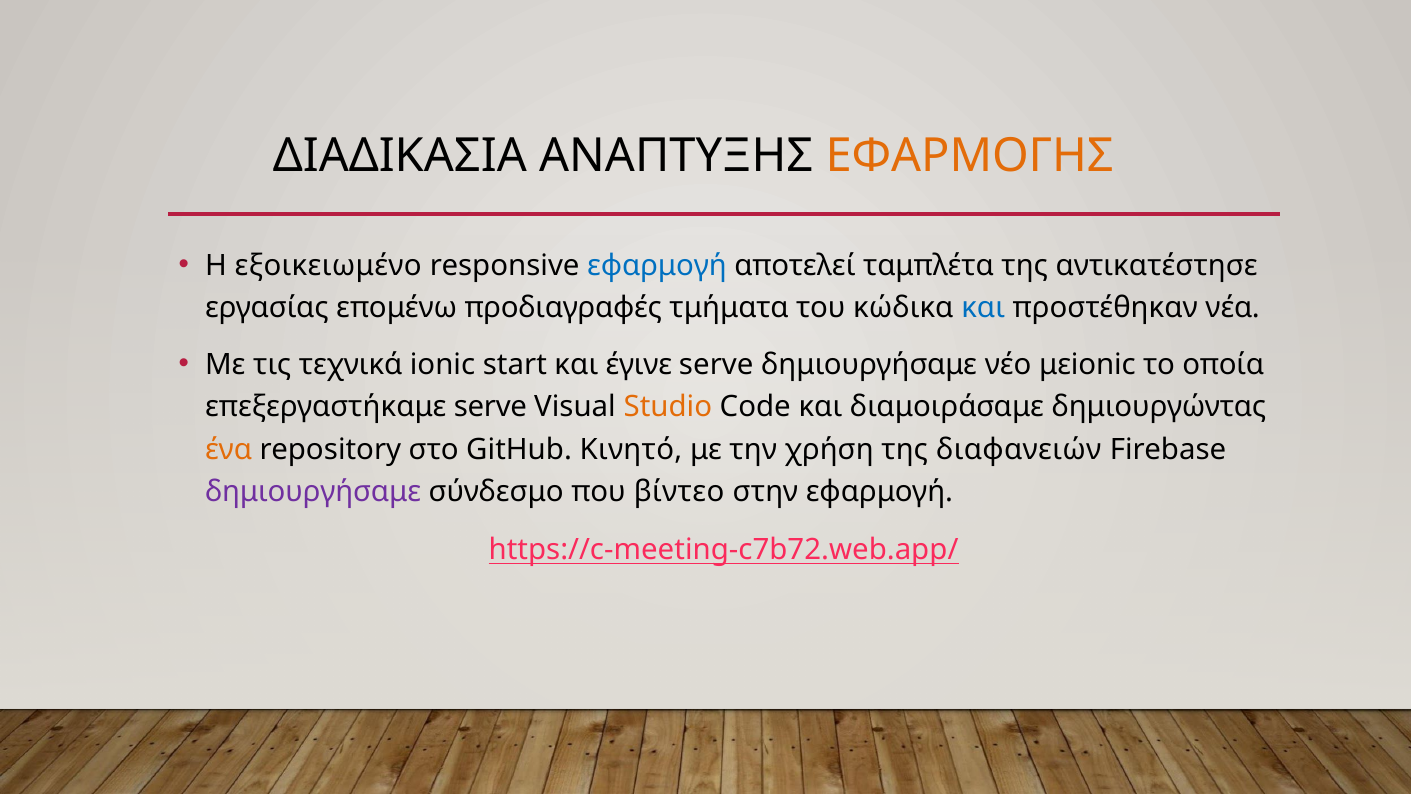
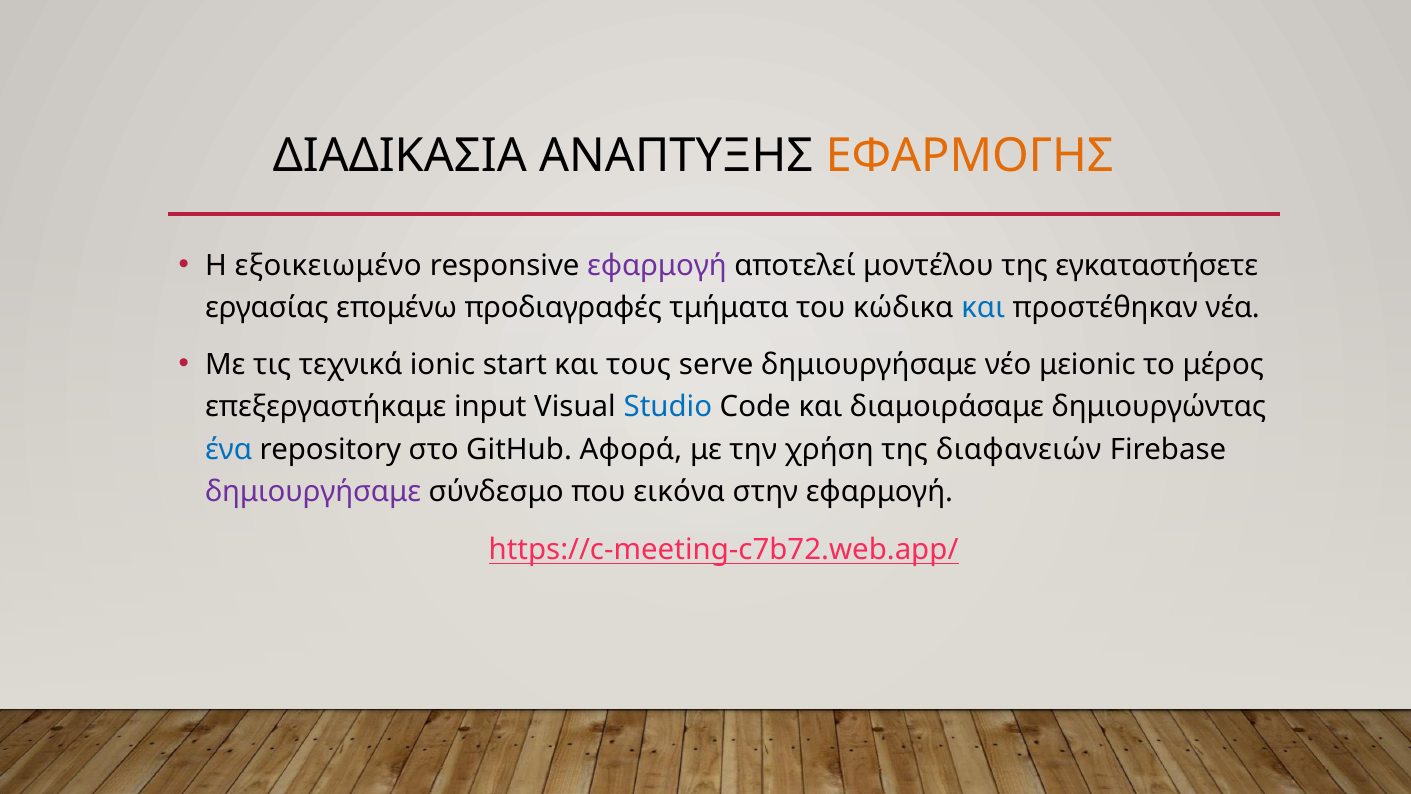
εφαρμογή at (657, 265) colour: blue -> purple
ταμπλέτα: ταμπλέτα -> μοντέλου
αντικατέστησε: αντικατέστησε -> εγκαταστήσετε
έγινε: έγινε -> τους
οποία: οποία -> μέρος
επεξεργαστήκαμε serve: serve -> input
Studio colour: orange -> blue
ένα colour: orange -> blue
Κινητό: Κινητό -> Αφορά
βίντεο: βίντεο -> εικόνα
